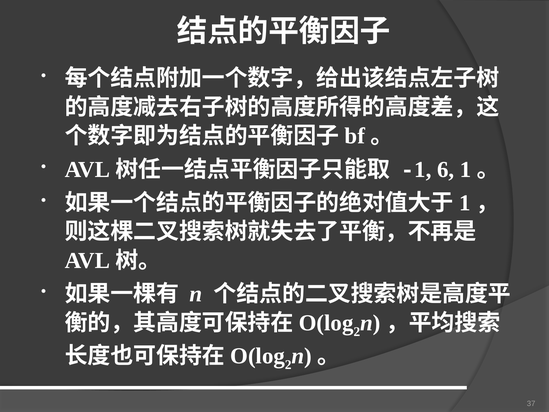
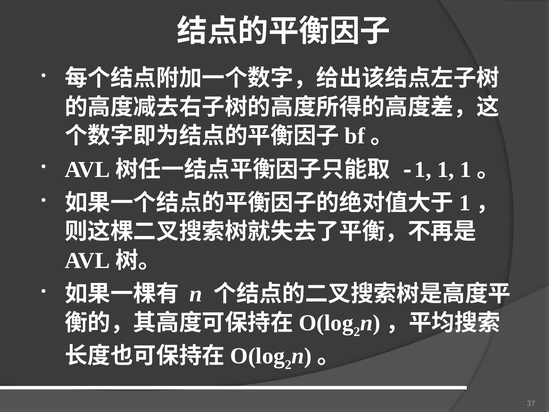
6 at (446, 169): 6 -> 1
